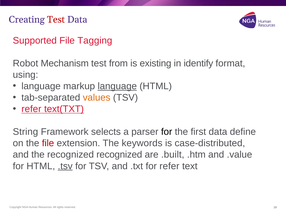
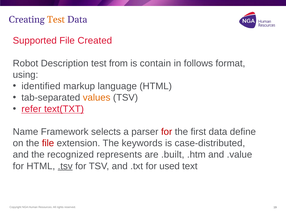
Test at (56, 20) colour: red -> orange
Tagging: Tagging -> Created
Mechanism: Mechanism -> Description
existing: existing -> contain
identify: identify -> follows
language at (41, 86): language -> identified
language at (117, 86) underline: present -> none
String: String -> Name
for at (167, 132) colour: black -> red
recognized recognized: recognized -> represents
for refer: refer -> used
